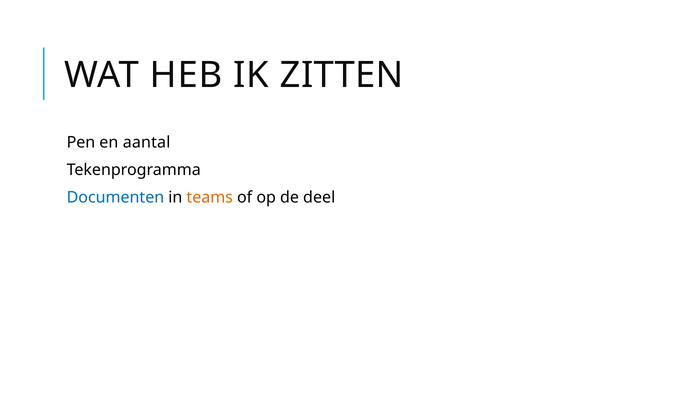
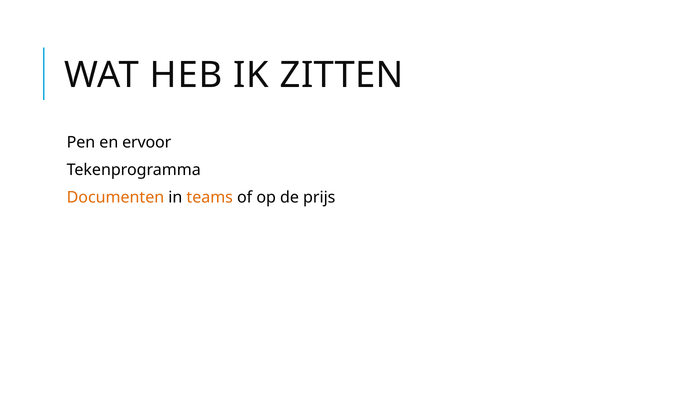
aantal: aantal -> ervoor
Documenten colour: blue -> orange
deel: deel -> prijs
